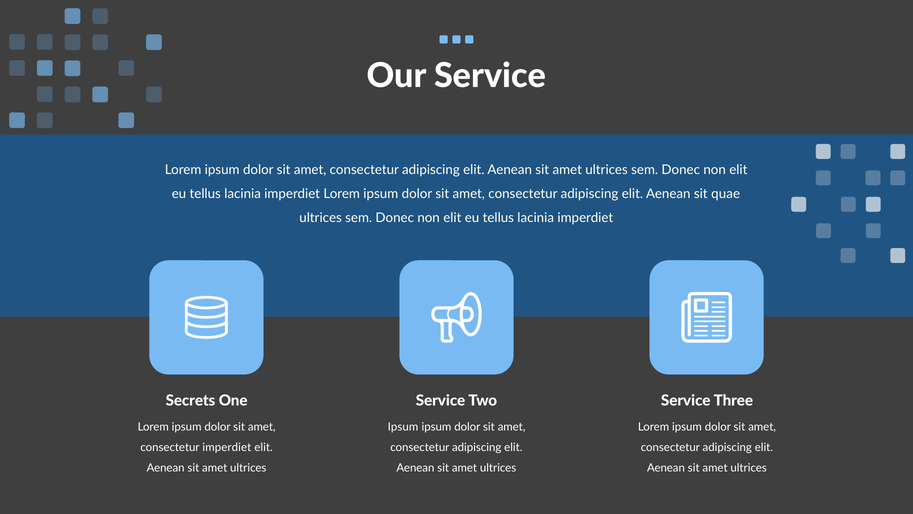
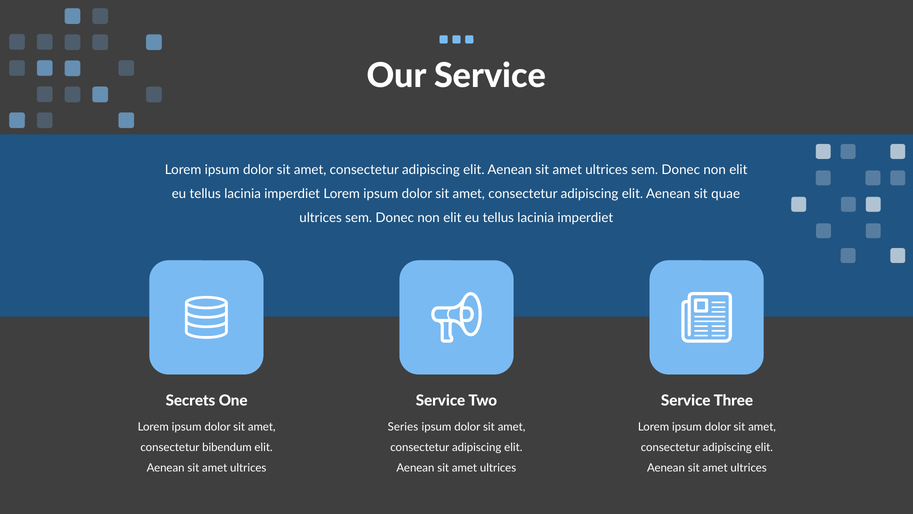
Ipsum at (403, 427): Ipsum -> Series
consectetur imperdiet: imperdiet -> bibendum
